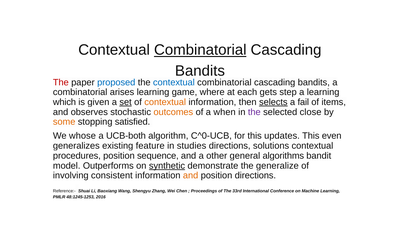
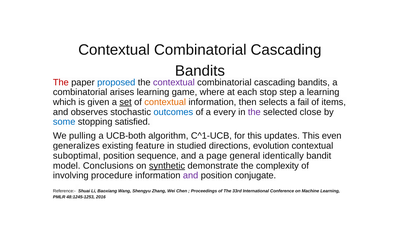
Combinatorial at (200, 50) underline: present -> none
contextual at (174, 82) colour: blue -> purple
gets: gets -> stop
selects underline: present -> none
outcomes colour: orange -> blue
when: when -> every
some colour: orange -> blue
whose: whose -> pulling
C^0-UCB: C^0-UCB -> C^1-UCB
studies: studies -> studied
solutions: solutions -> evolution
procedures: procedures -> suboptimal
other: other -> page
algorithms: algorithms -> identically
Outperforms: Outperforms -> Conclusions
generalize: generalize -> complexity
consistent: consistent -> procedure
and at (191, 176) colour: orange -> purple
position directions: directions -> conjugate
